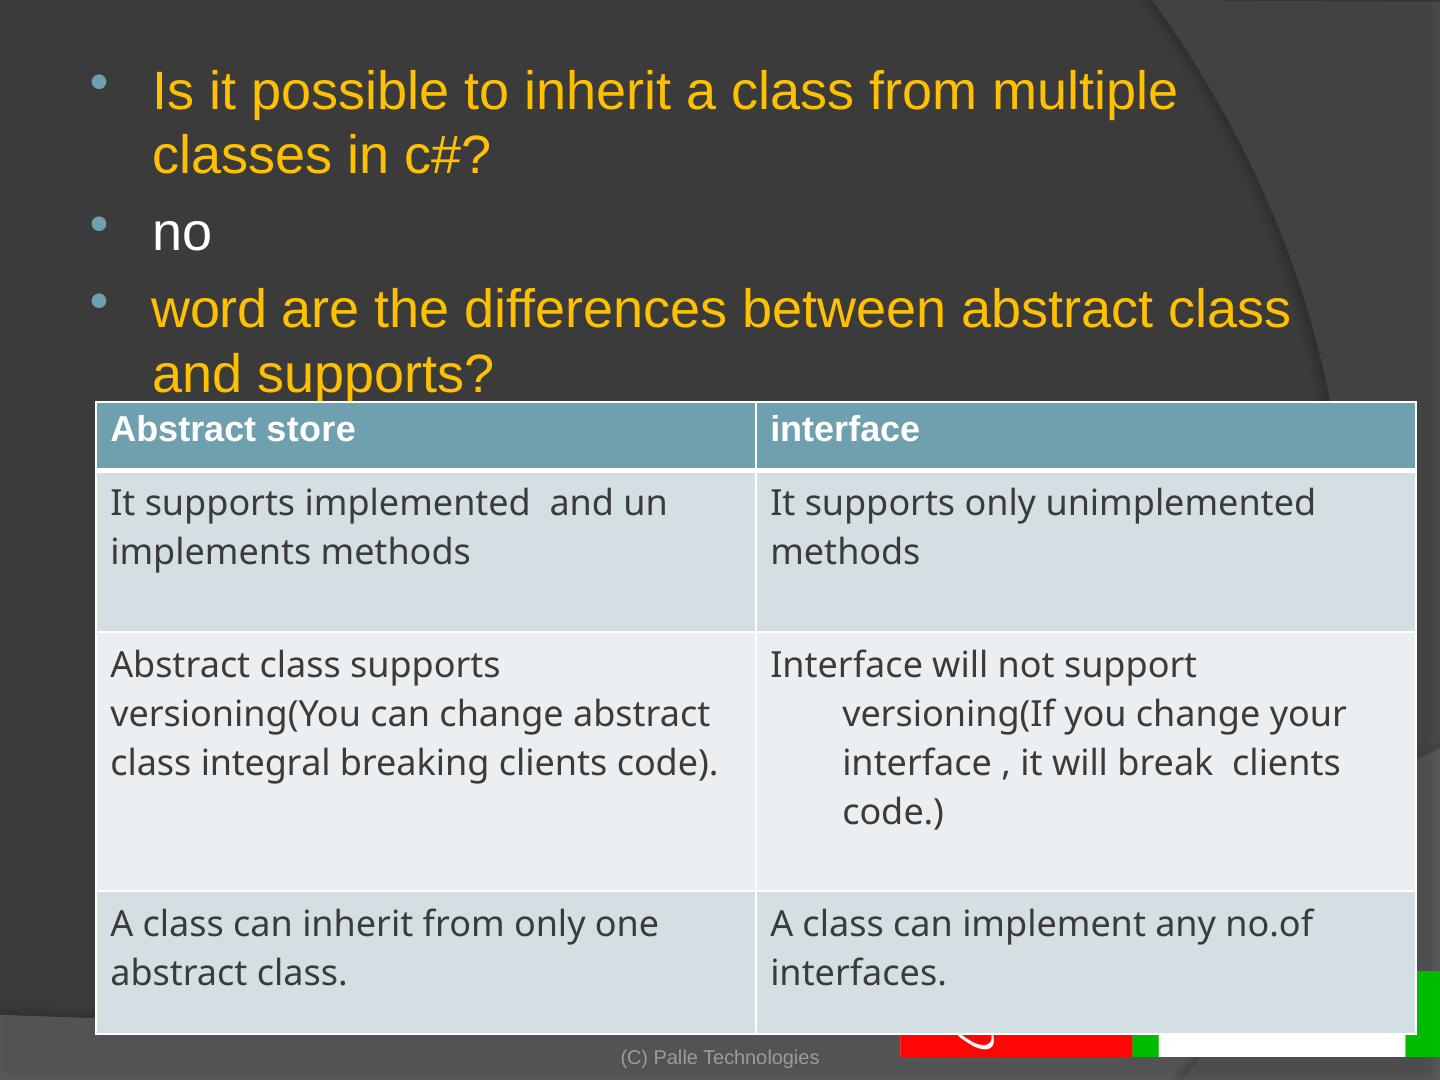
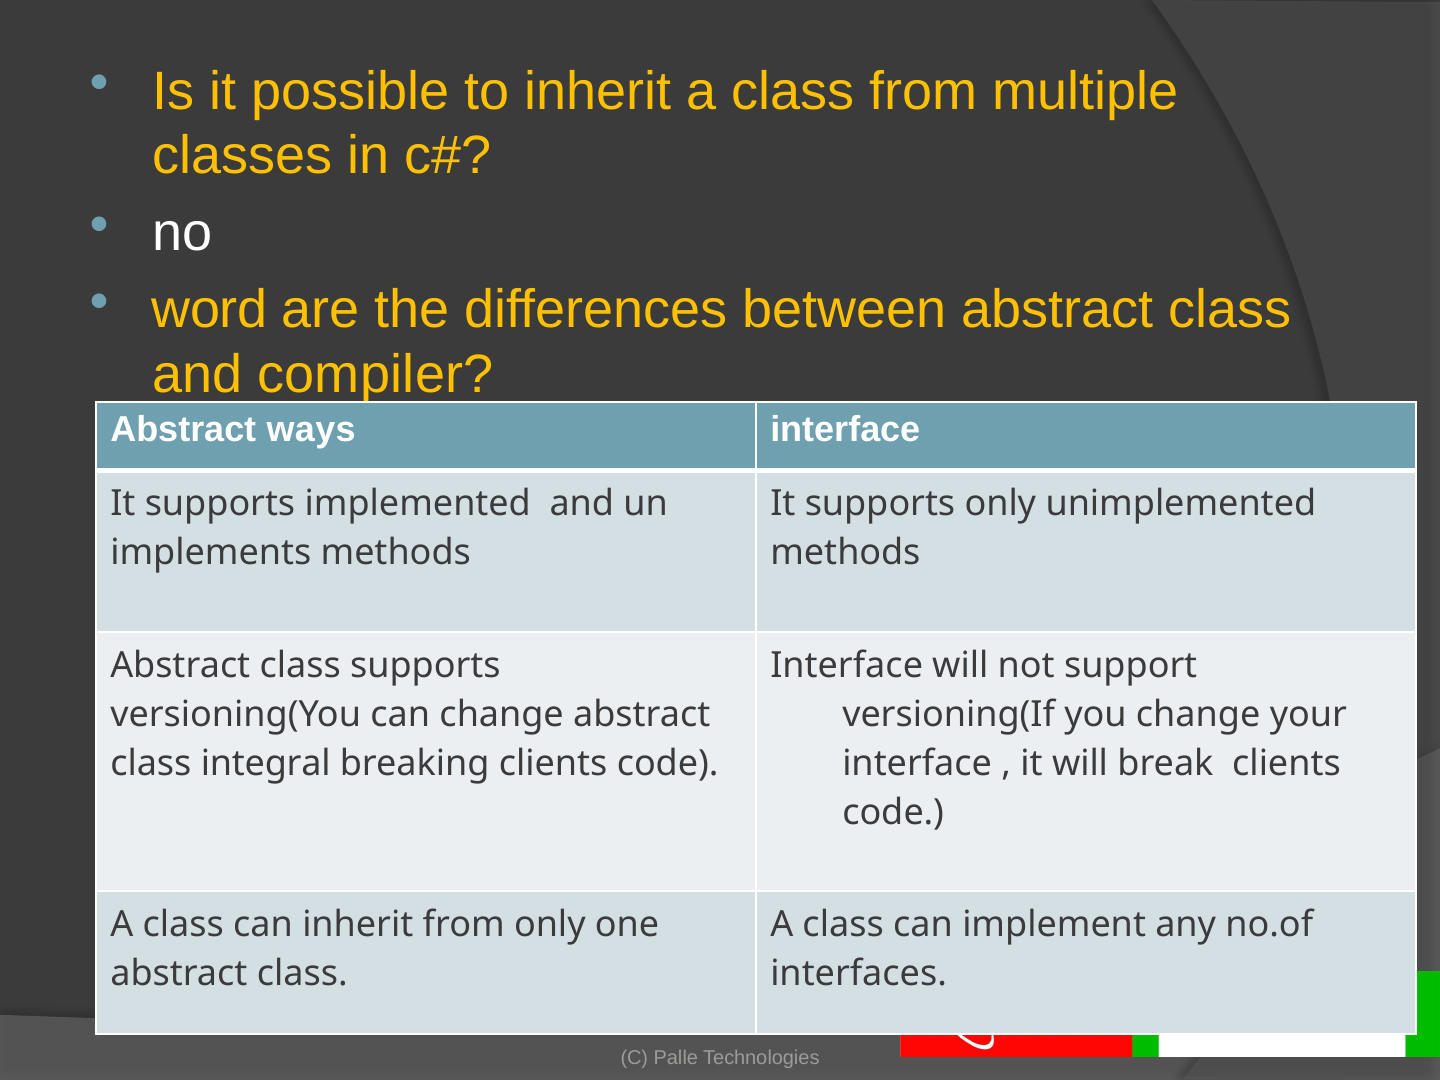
and supports: supports -> compiler
store: store -> ways
